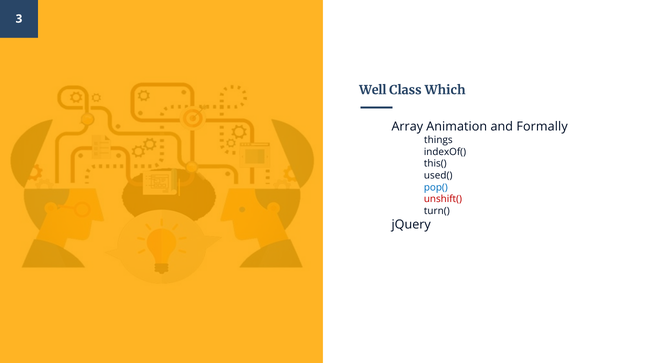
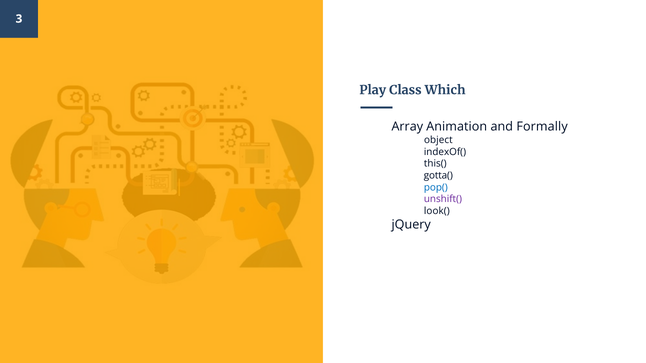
Well: Well -> Play
things: things -> object
used(: used( -> gotta(
unshift( colour: red -> purple
turn(: turn( -> look(
